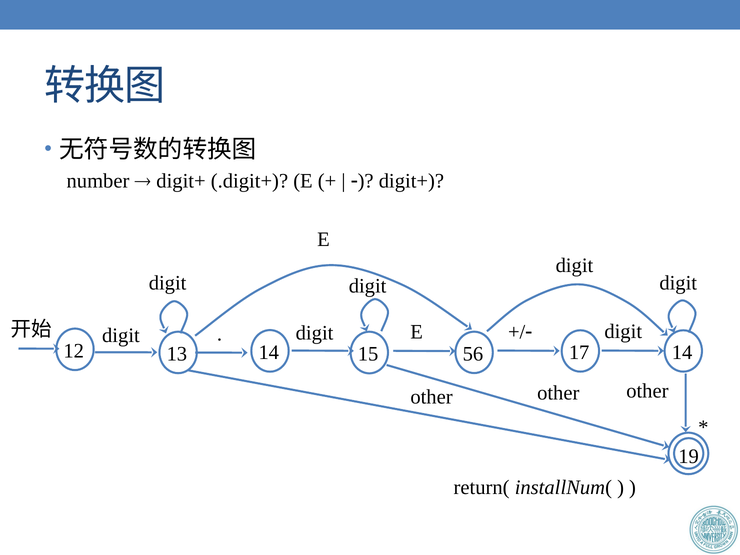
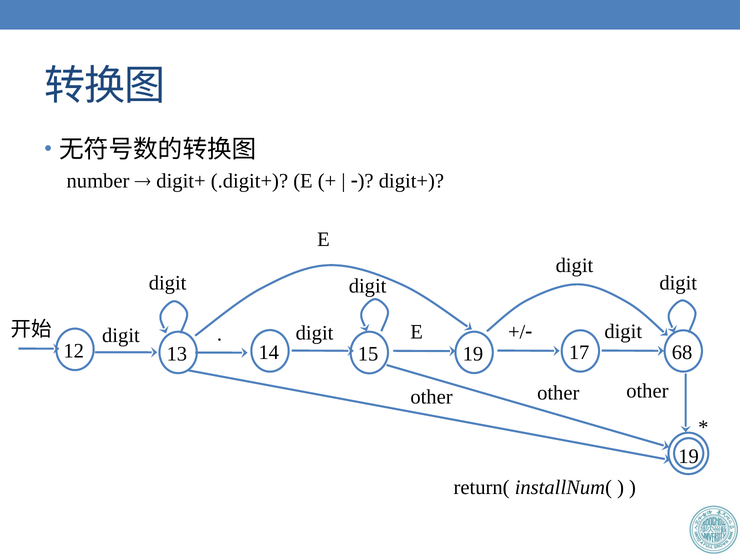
15 56: 56 -> 19
17 14: 14 -> 68
